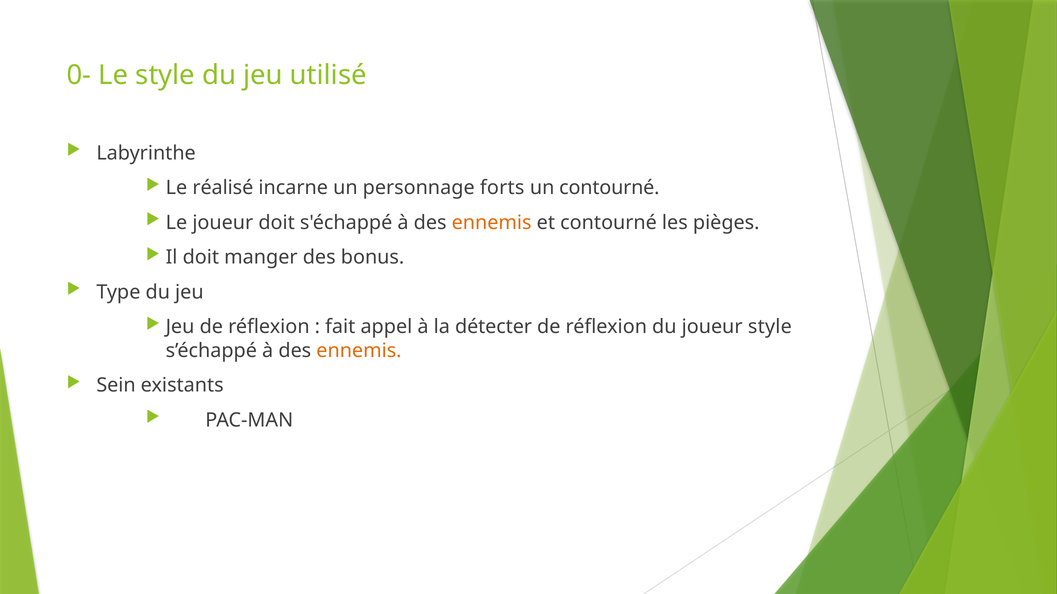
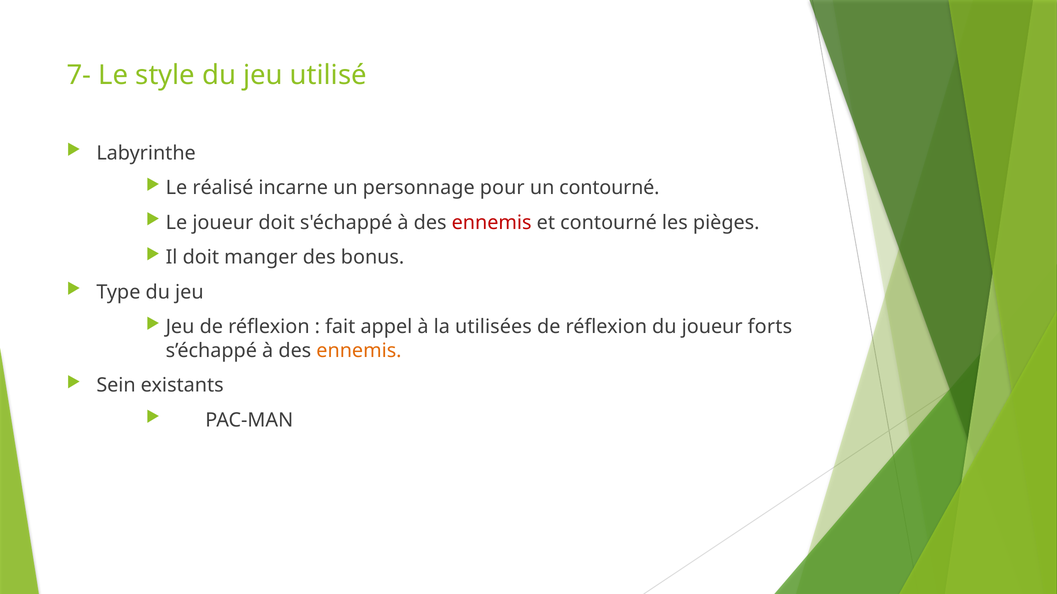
0-: 0- -> 7-
forts: forts -> pour
ennemis at (492, 223) colour: orange -> red
détecter: détecter -> utilisées
joueur style: style -> forts
